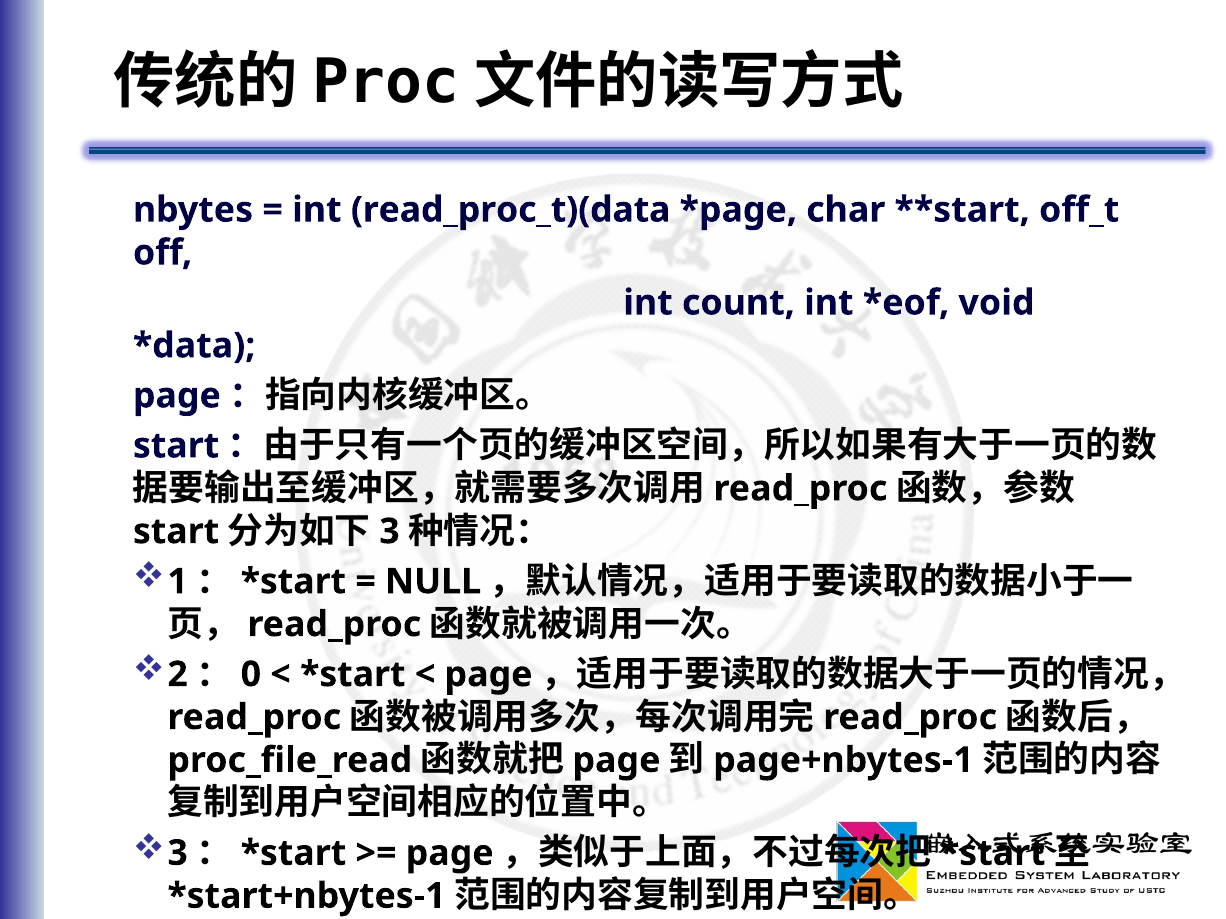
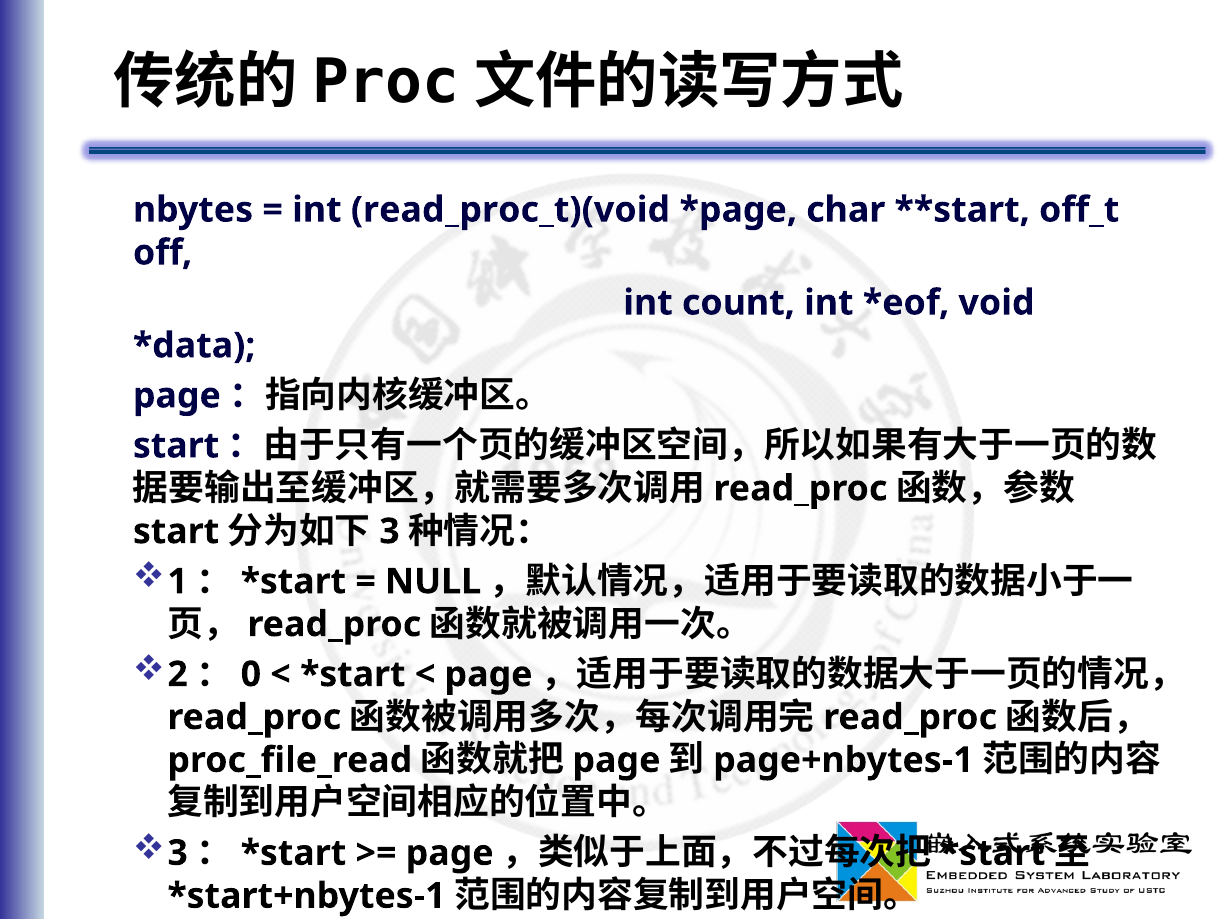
read_proc_t)(data: read_proc_t)(data -> read_proc_t)(void
